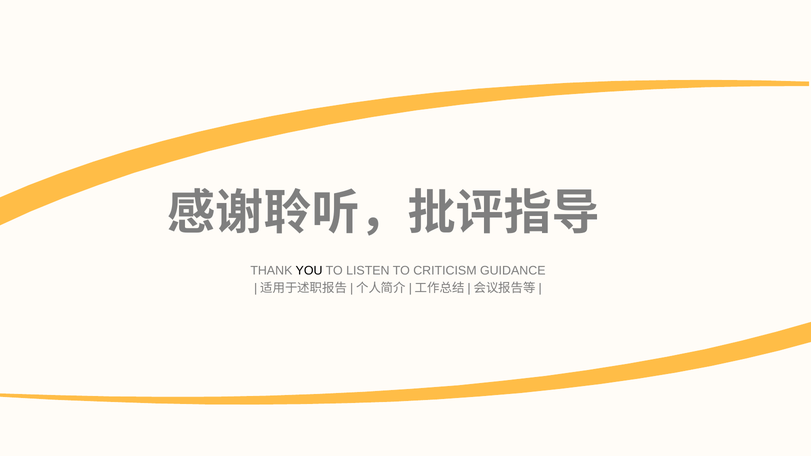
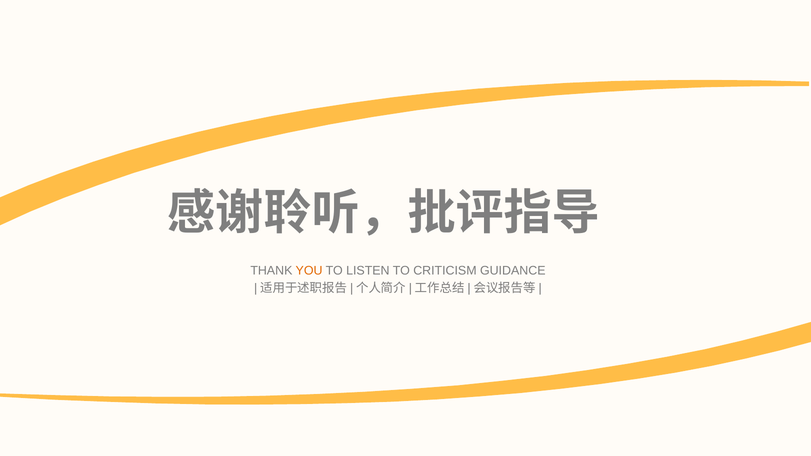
YOU colour: black -> orange
